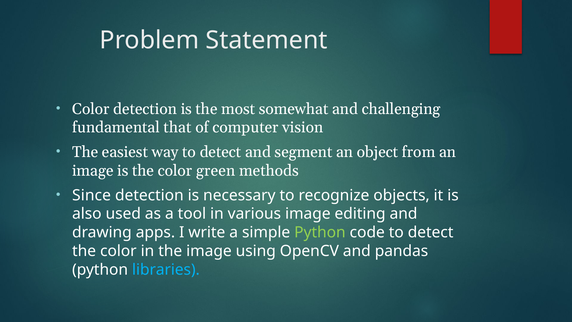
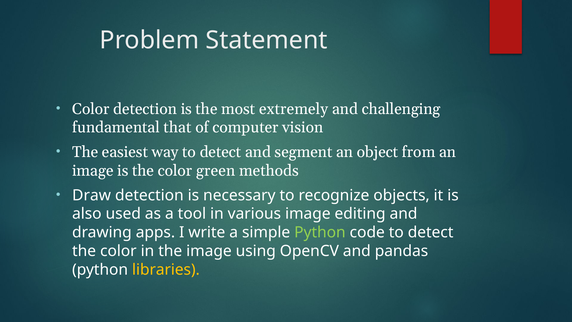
somewhat: somewhat -> extremely
Since: Since -> Draw
libraries colour: light blue -> yellow
